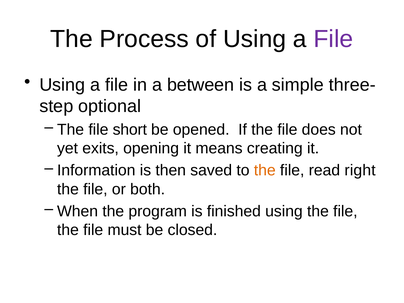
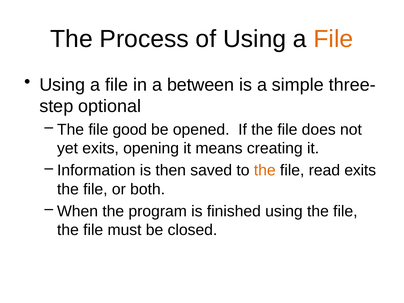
File at (333, 39) colour: purple -> orange
short: short -> good
read right: right -> exits
